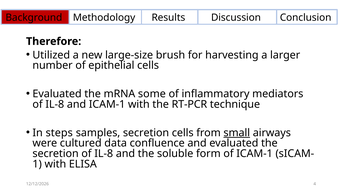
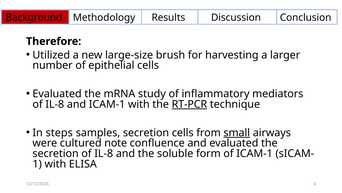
some: some -> study
RT-PCR underline: none -> present
data: data -> note
